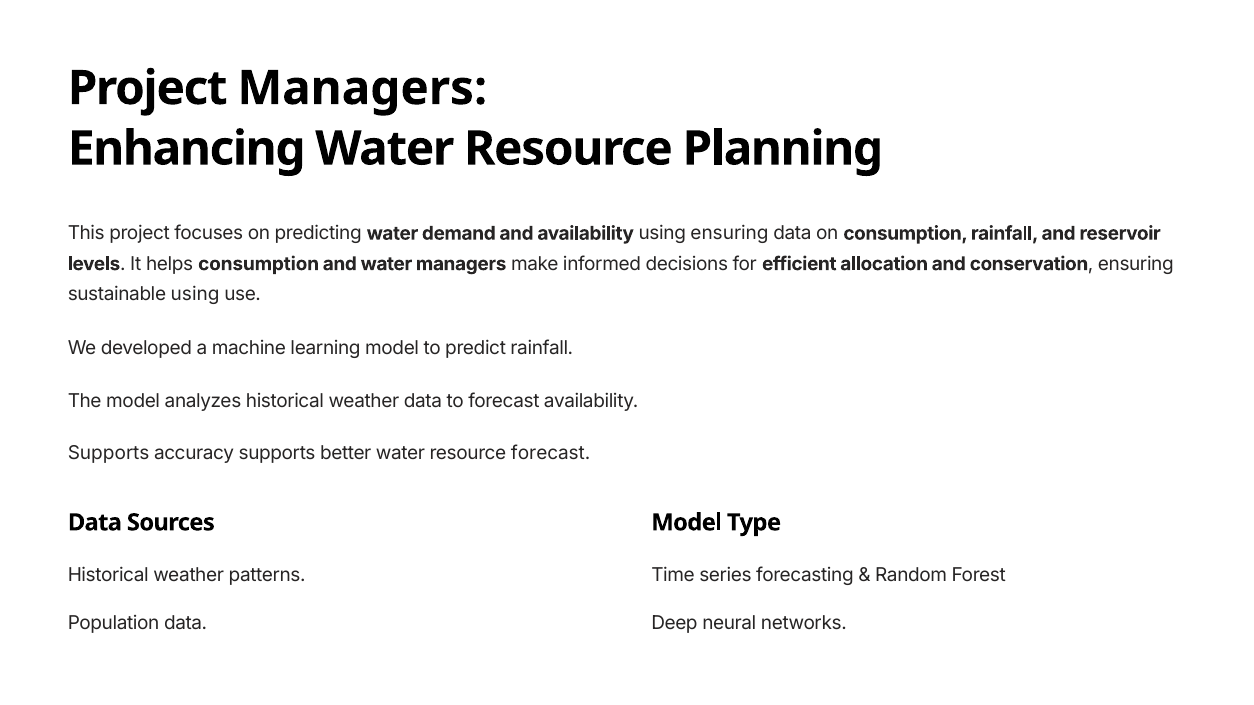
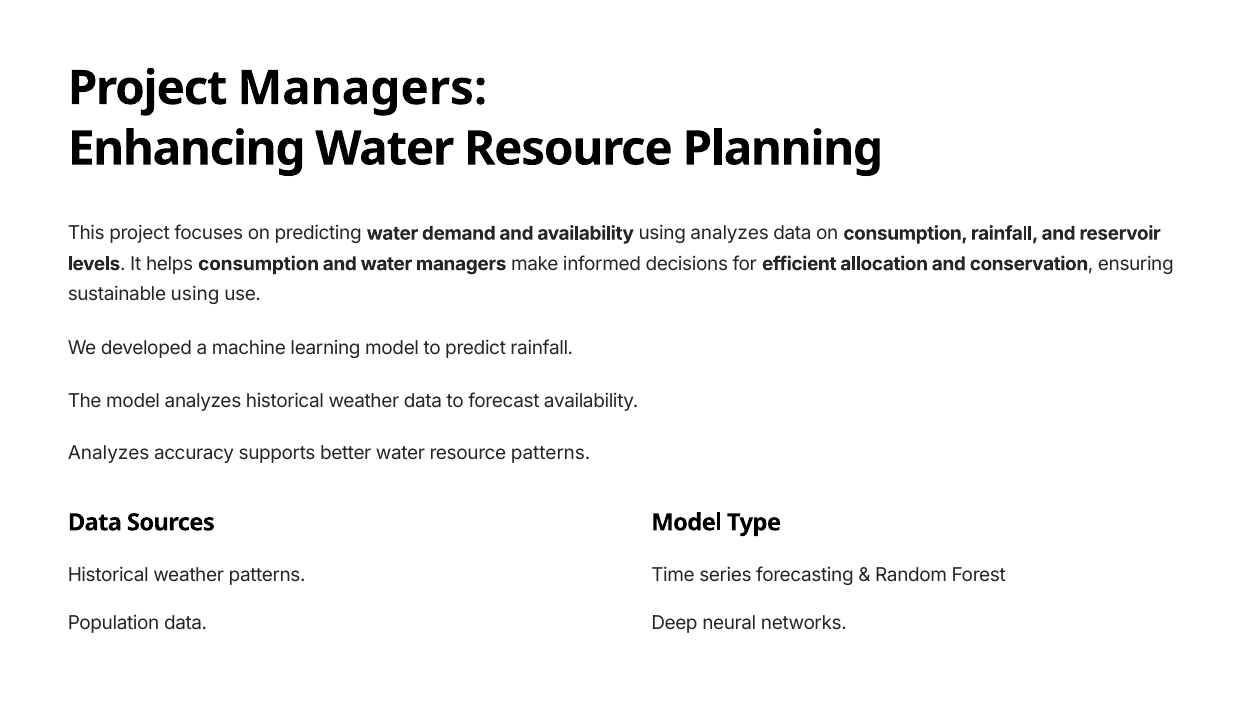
using ensuring: ensuring -> analyzes
Supports at (109, 454): Supports -> Analyzes
resource forecast: forecast -> patterns
